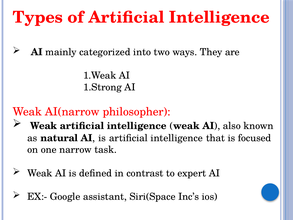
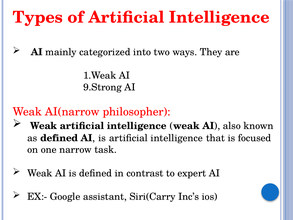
1.Strong: 1.Strong -> 9.Strong
as natural: natural -> defined
Siri(Space: Siri(Space -> Siri(Carry
